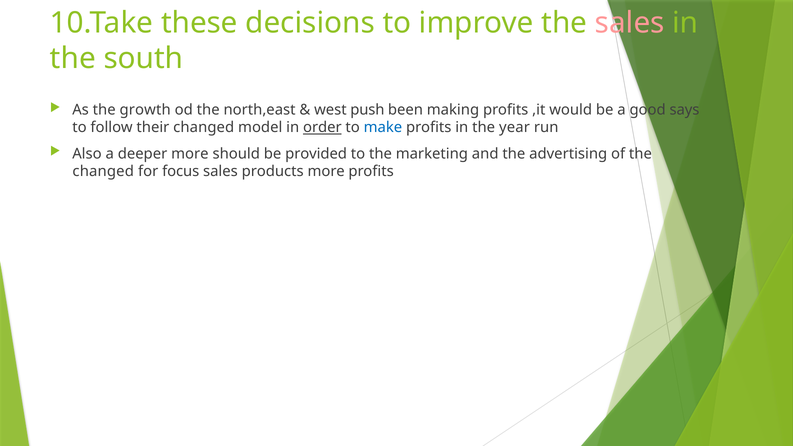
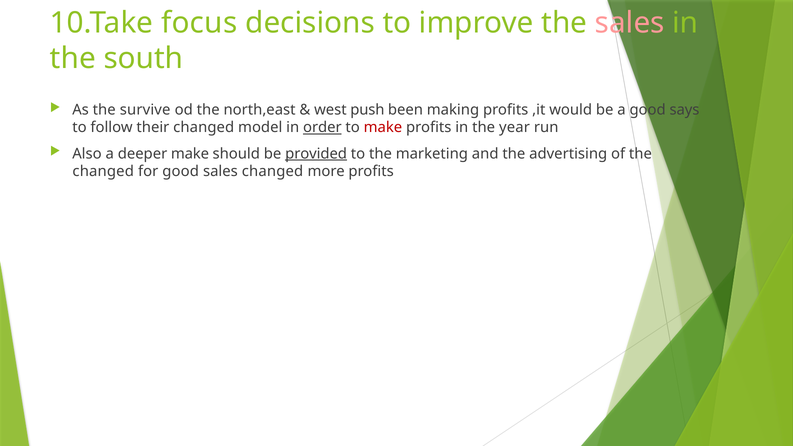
these: these -> focus
growth: growth -> survive
make at (383, 128) colour: blue -> red
deeper more: more -> make
provided underline: none -> present
for focus: focus -> good
sales products: products -> changed
